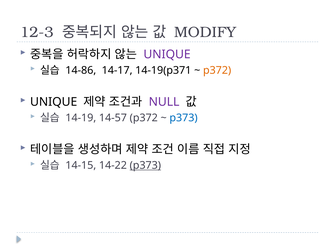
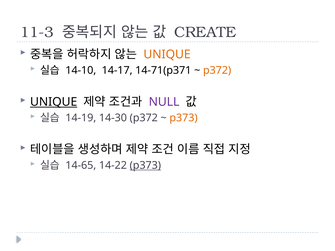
12-3: 12-3 -> 11-3
MODIFY: MODIFY -> CREATE
UNIQUE at (167, 54) colour: purple -> orange
14-86: 14-86 -> 14-10
14-19(p371: 14-19(p371 -> 14-71(p371
UNIQUE at (54, 102) underline: none -> present
14-57: 14-57 -> 14-30
p373 at (184, 118) colour: blue -> orange
14-15: 14-15 -> 14-65
